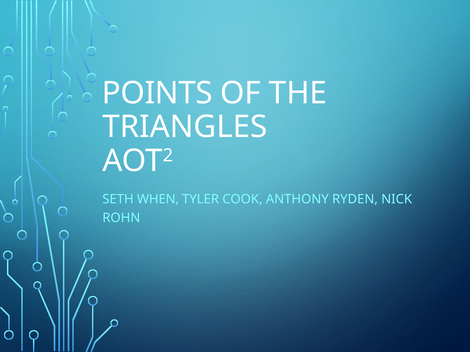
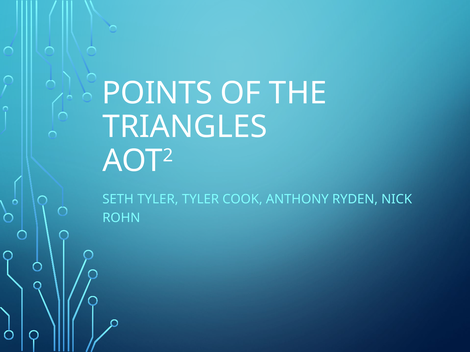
SETH WHEN: WHEN -> TYLER
